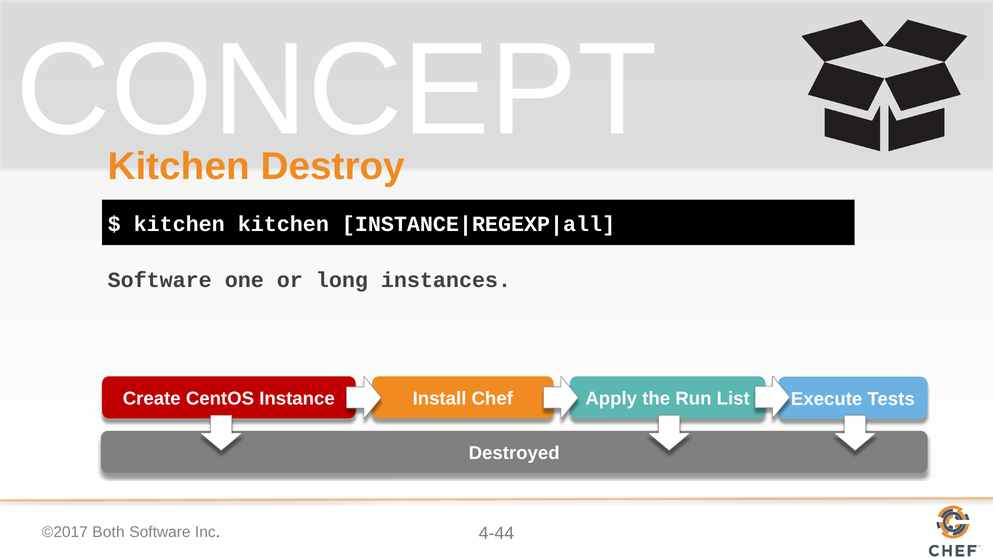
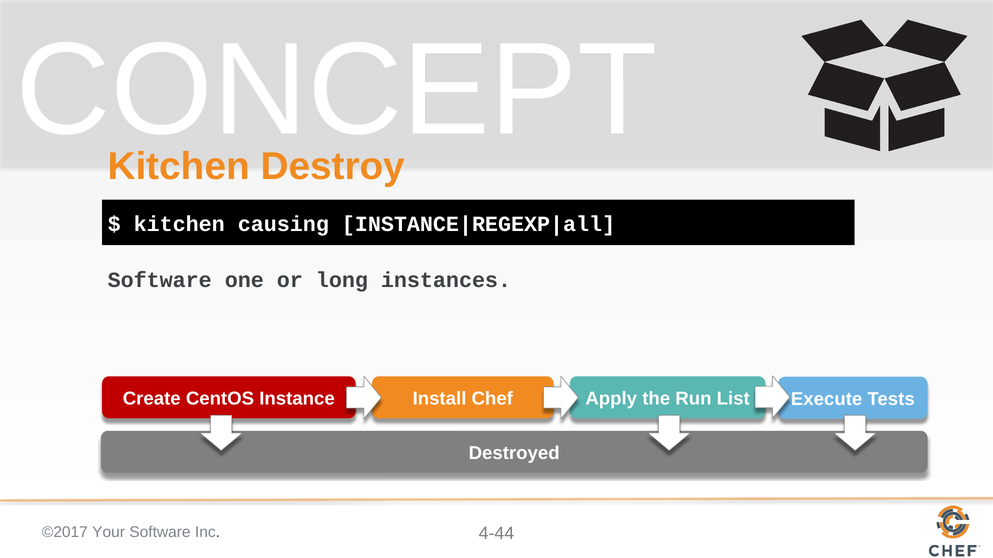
kitchen kitchen: kitchen -> causing
Both: Both -> Your
